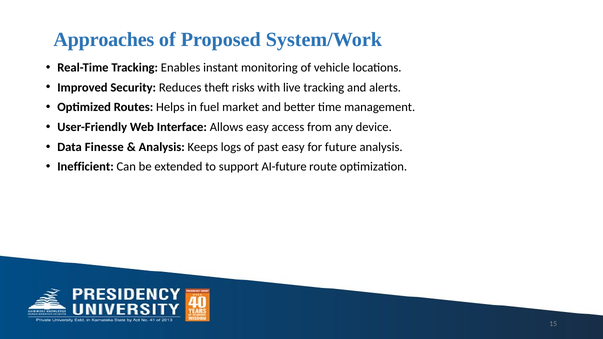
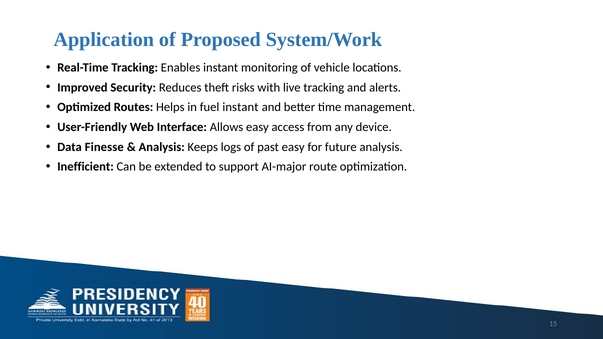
Approaches: Approaches -> Application
fuel market: market -> instant
AI-future: AI-future -> AI-major
